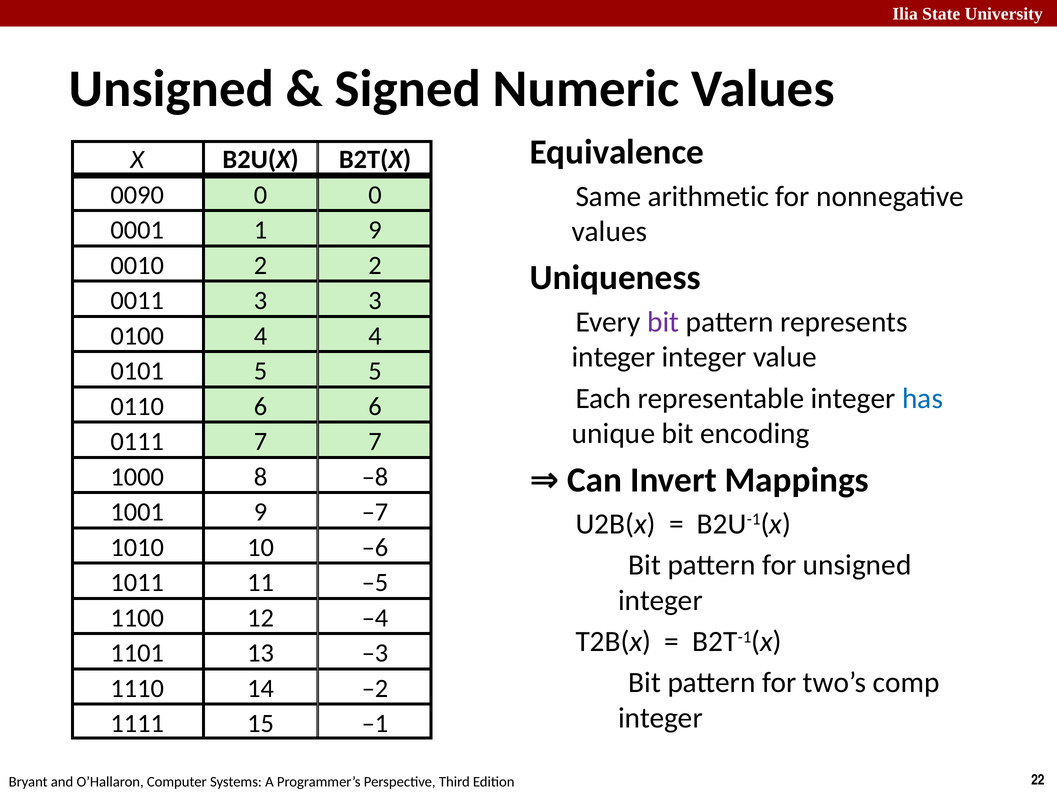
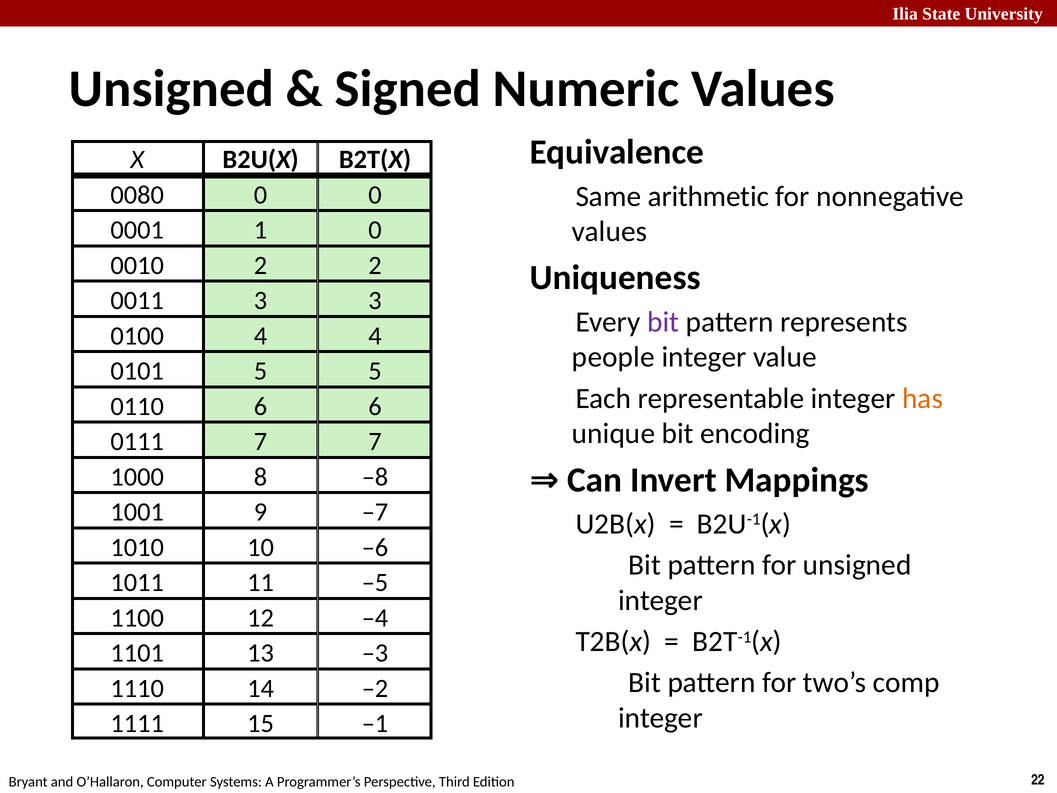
0090: 0090 -> 0080
0001 9: 9 -> 0
integer at (614, 357): integer -> people
has colour: blue -> orange
